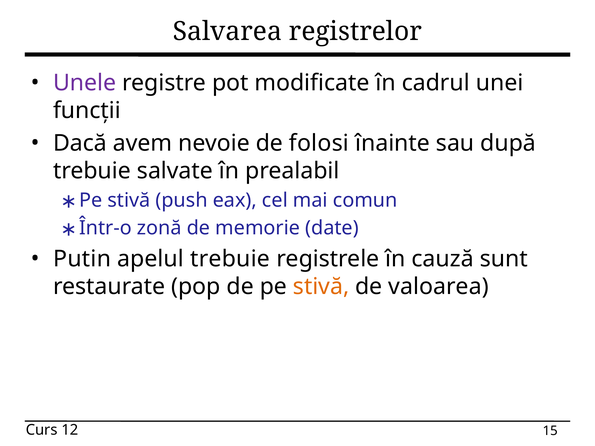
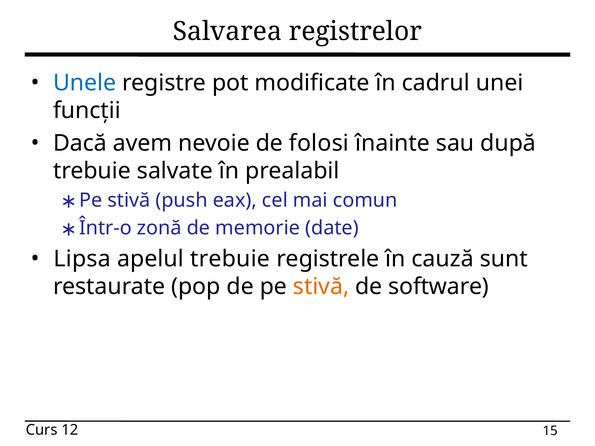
Unele colour: purple -> blue
Putin: Putin -> Lipsa
valoarea: valoarea -> software
